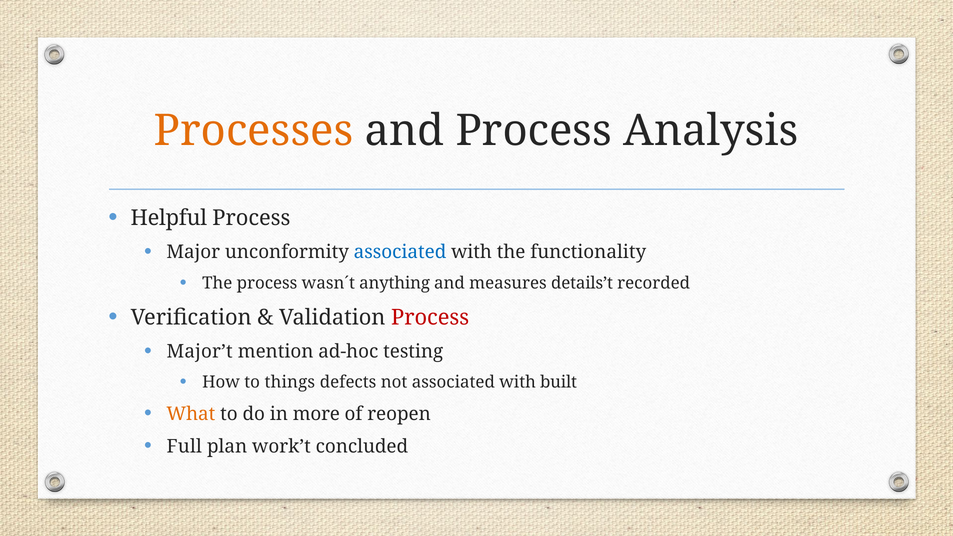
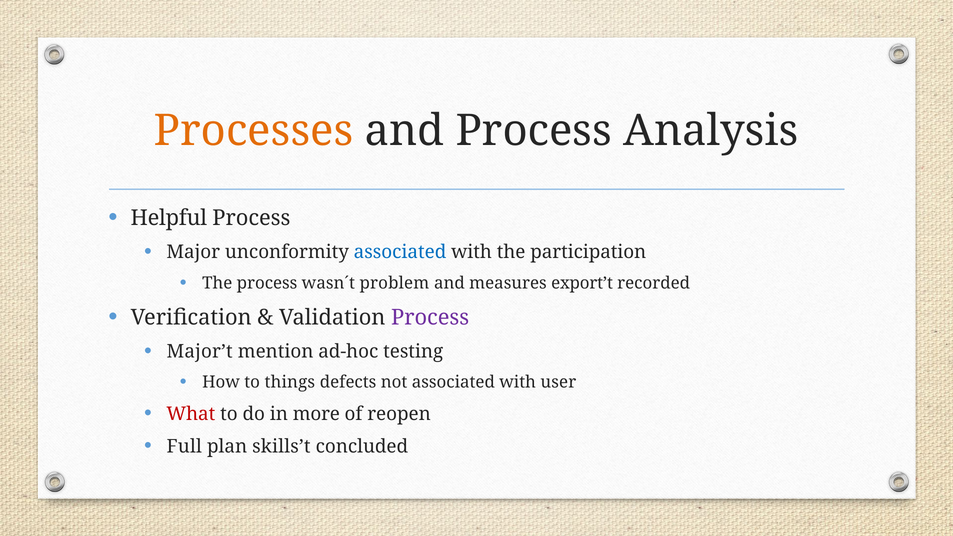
functionality: functionality -> participation
anything: anything -> problem
details’t: details’t -> export’t
Process at (430, 317) colour: red -> purple
built: built -> user
What colour: orange -> red
work’t: work’t -> skills’t
